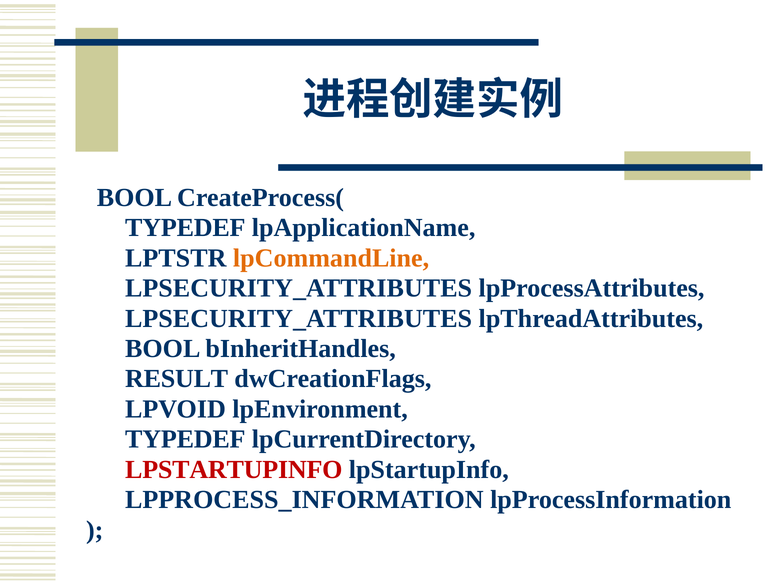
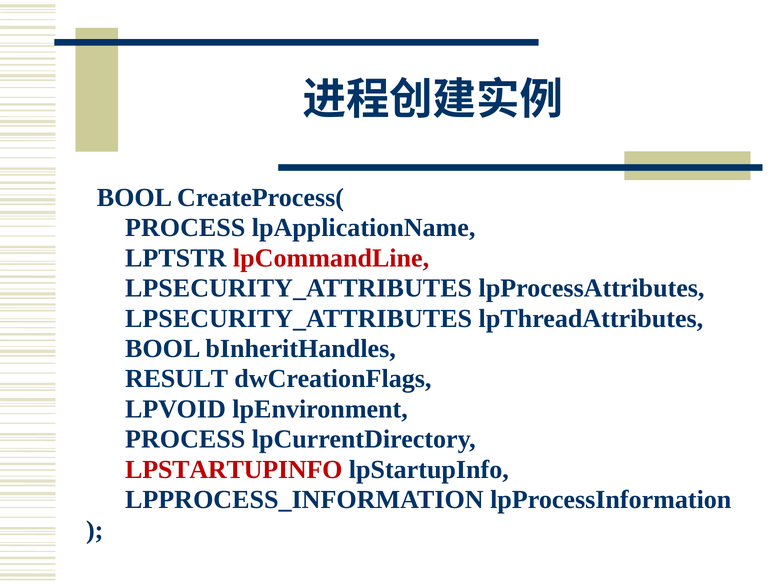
TYPEDEF at (185, 228): TYPEDEF -> PROCESS
lpCommandLine colour: orange -> red
TYPEDEF at (185, 440): TYPEDEF -> PROCESS
